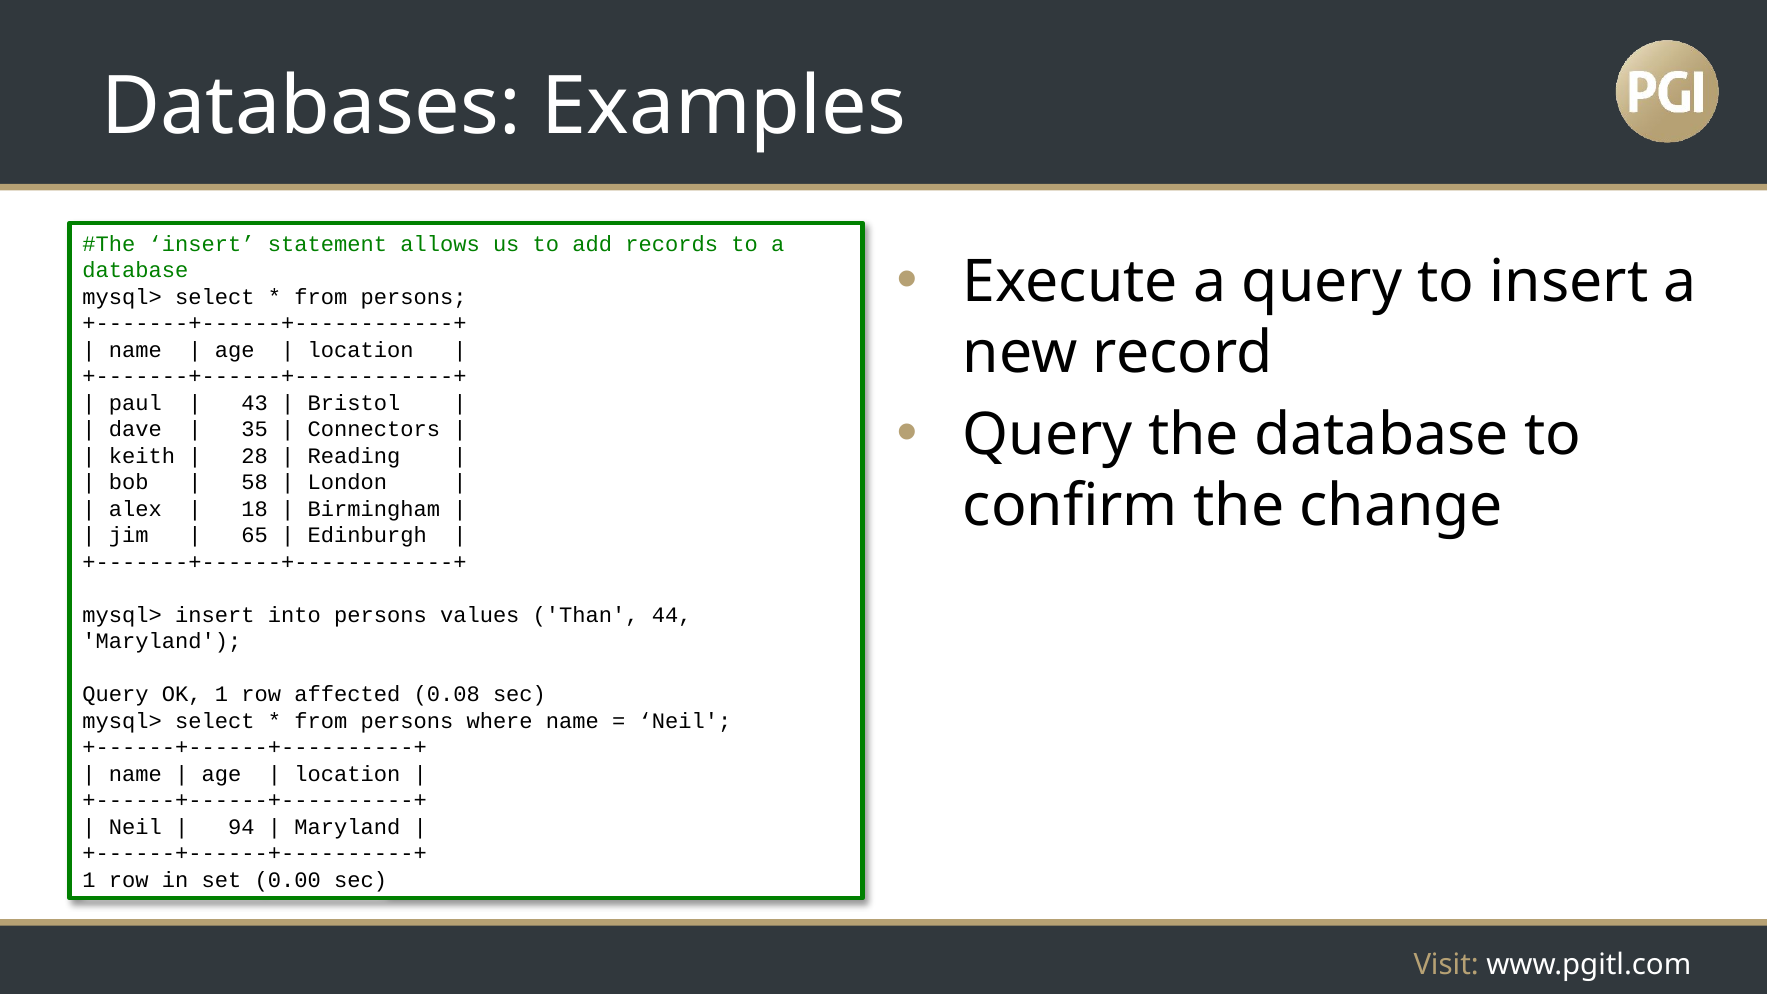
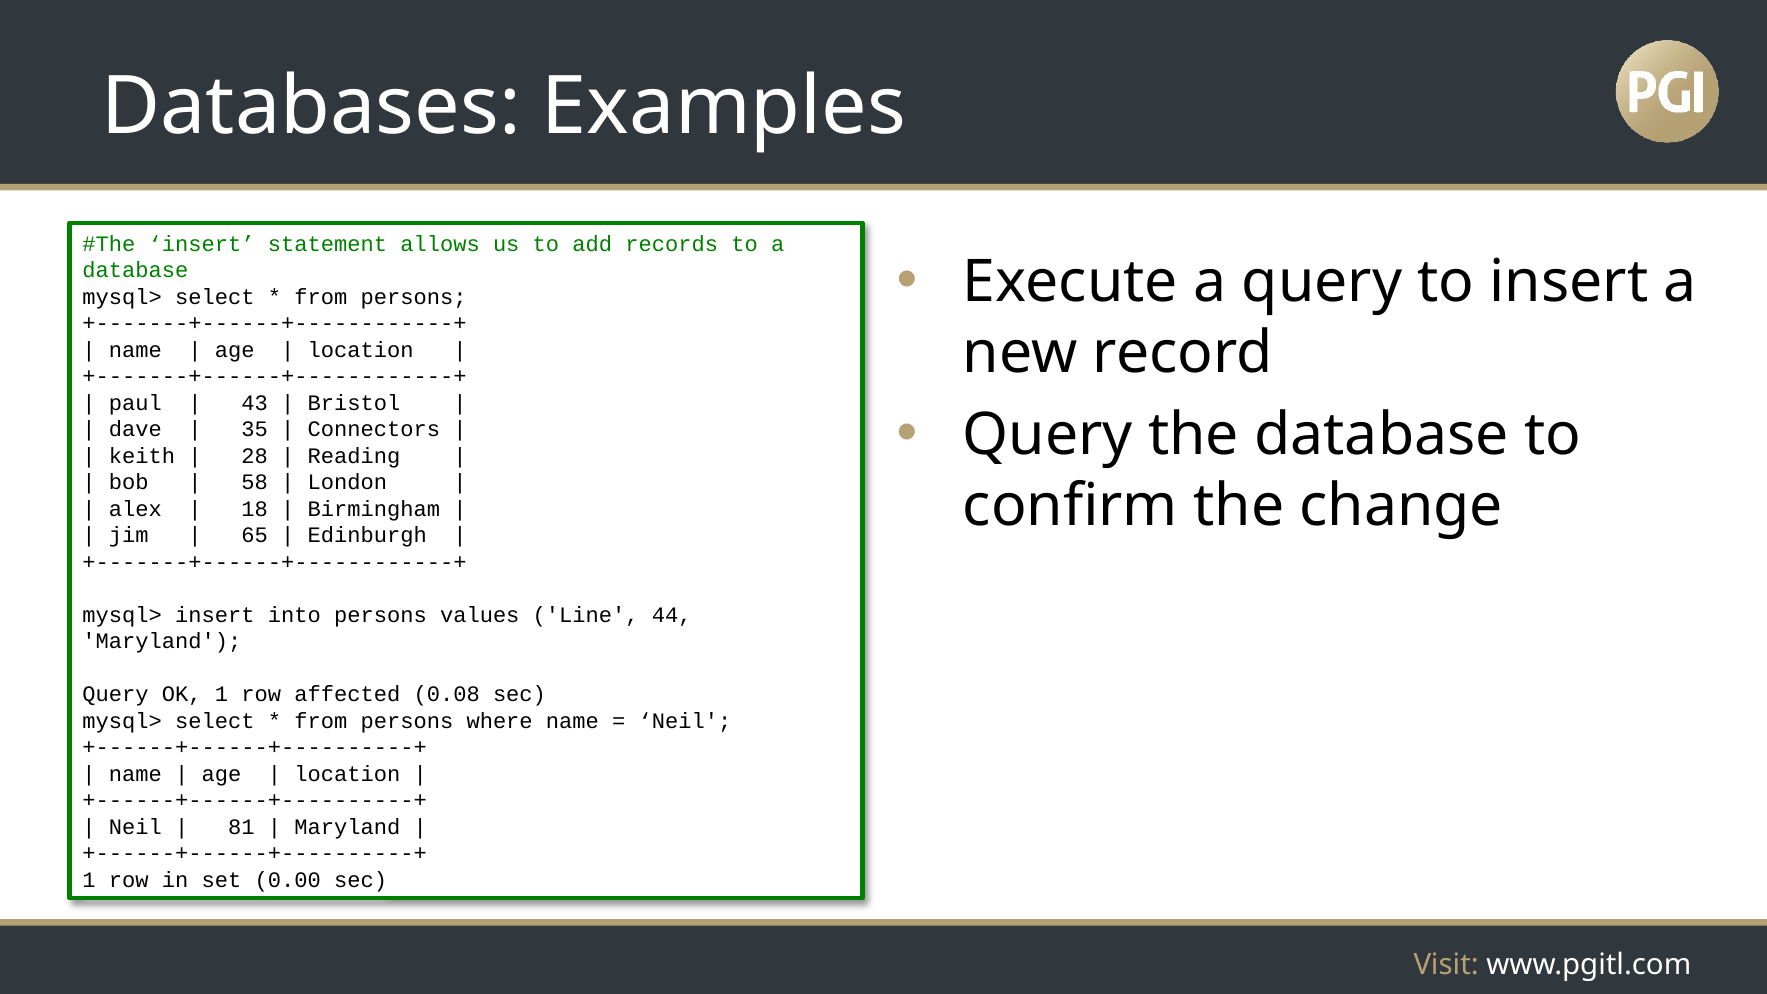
Than: Than -> Line
94: 94 -> 81
